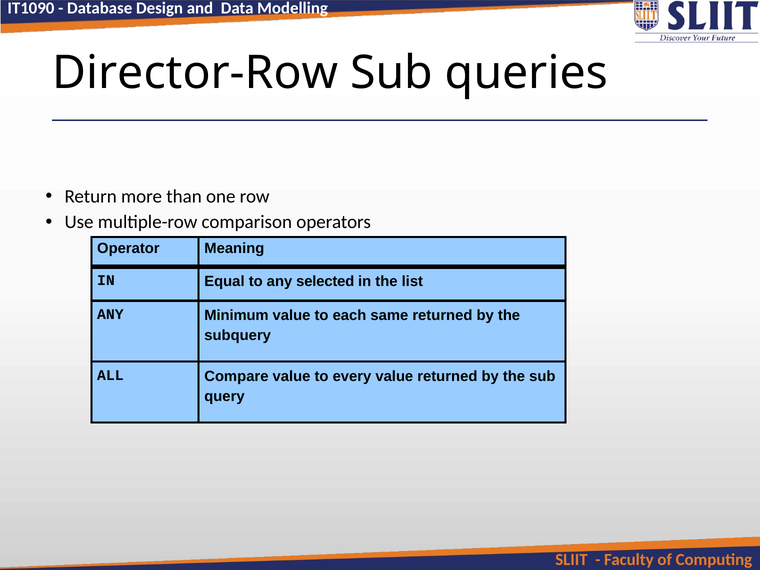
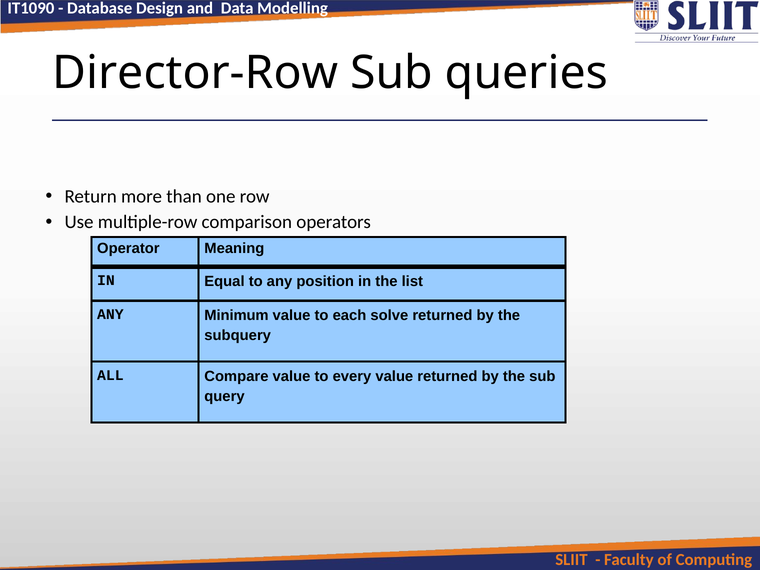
selected: selected -> position
same: same -> solve
